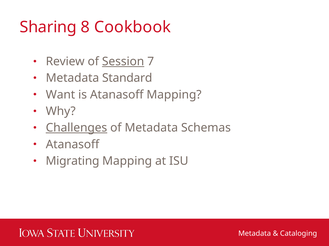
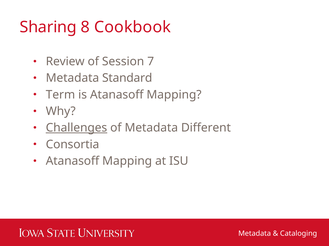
Session underline: present -> none
Want: Want -> Term
Schemas: Schemas -> Different
Atanasoff at (73, 145): Atanasoff -> Consortia
Migrating at (73, 161): Migrating -> Atanasoff
